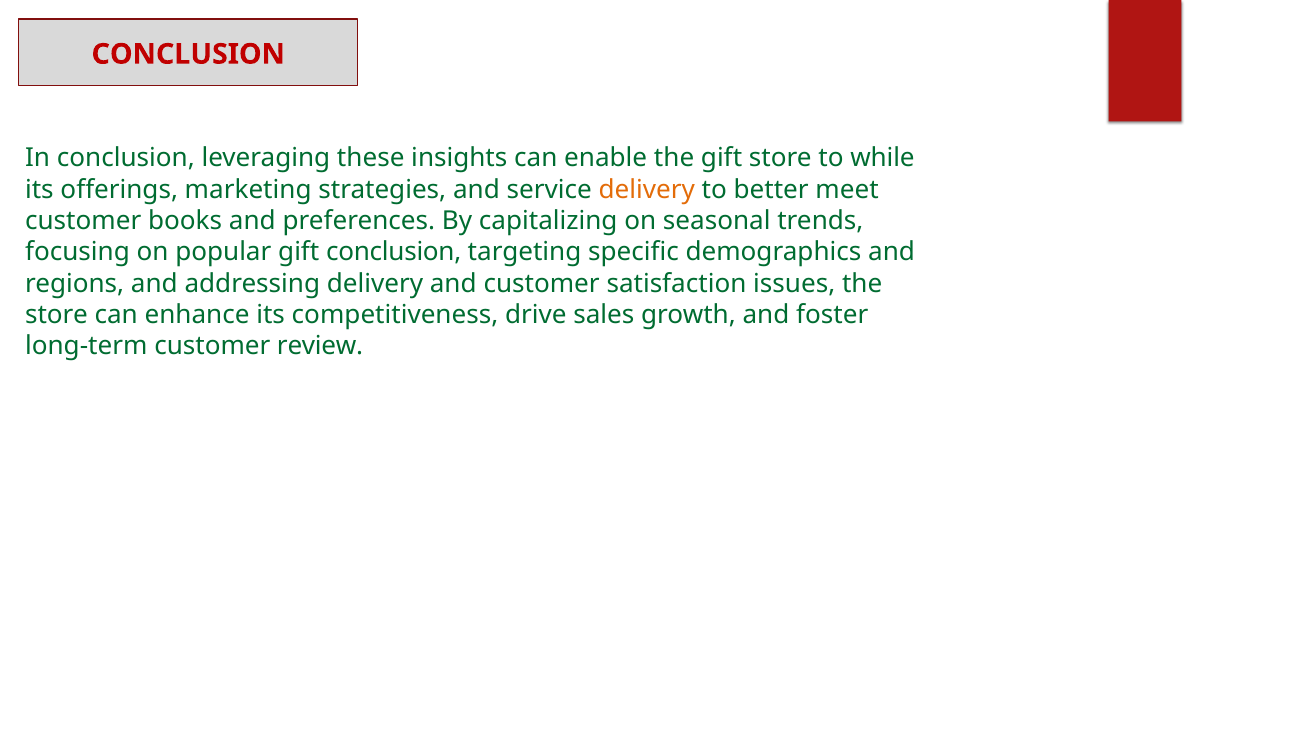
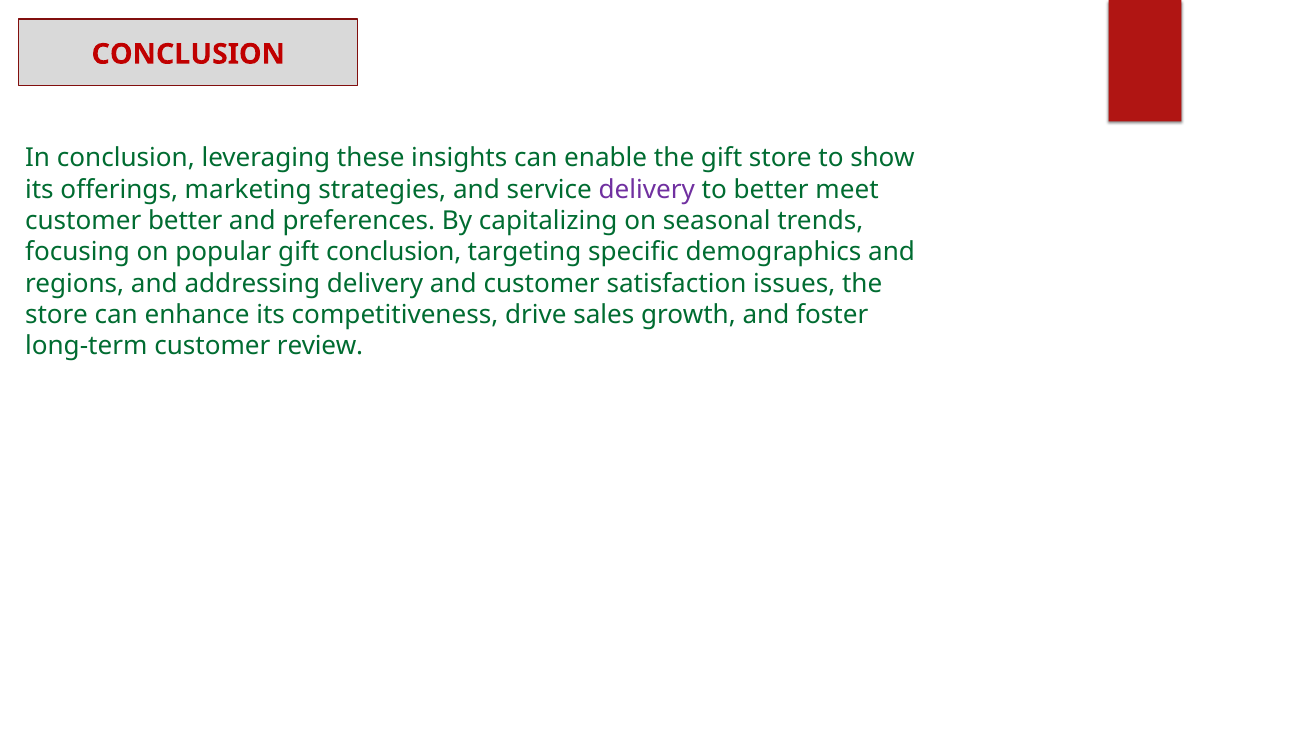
while: while -> show
delivery at (647, 190) colour: orange -> purple
customer books: books -> better
